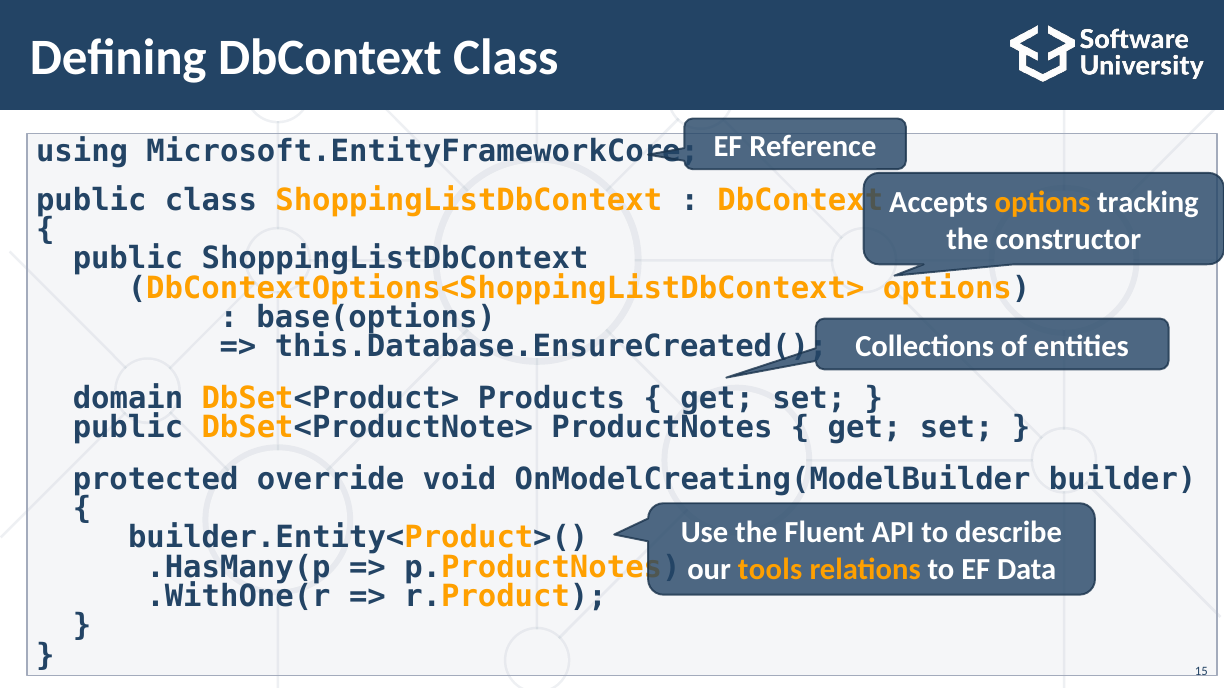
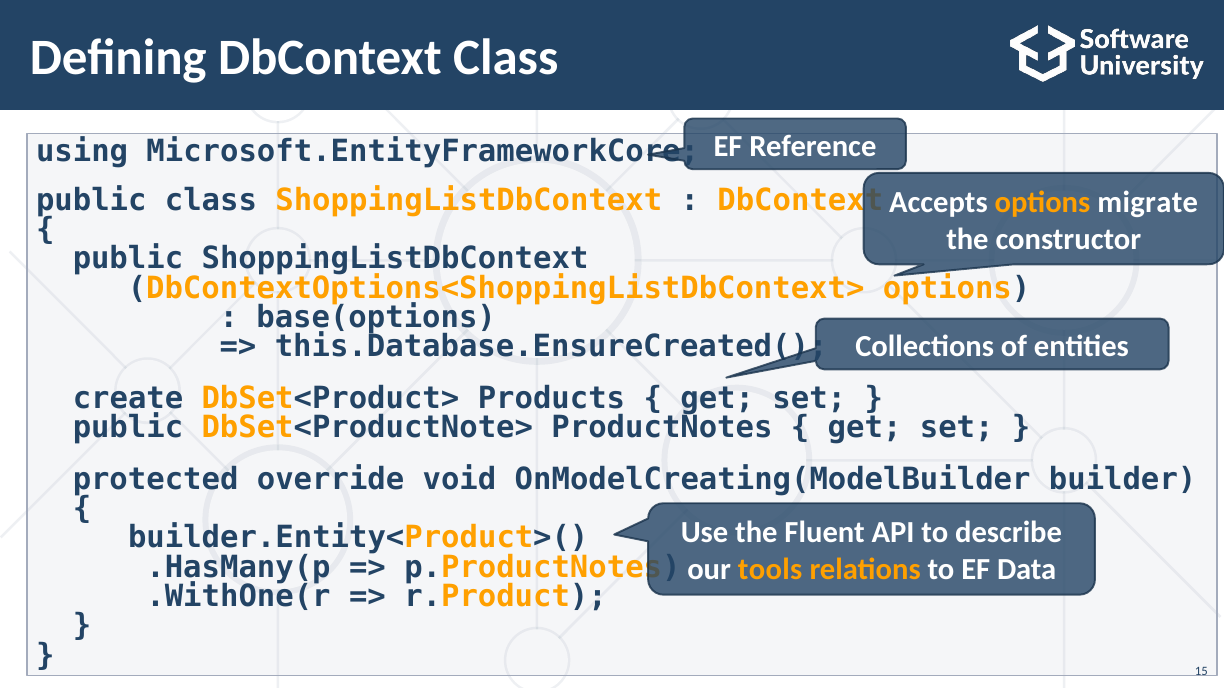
tracking: tracking -> migrate
domain: domain -> create
